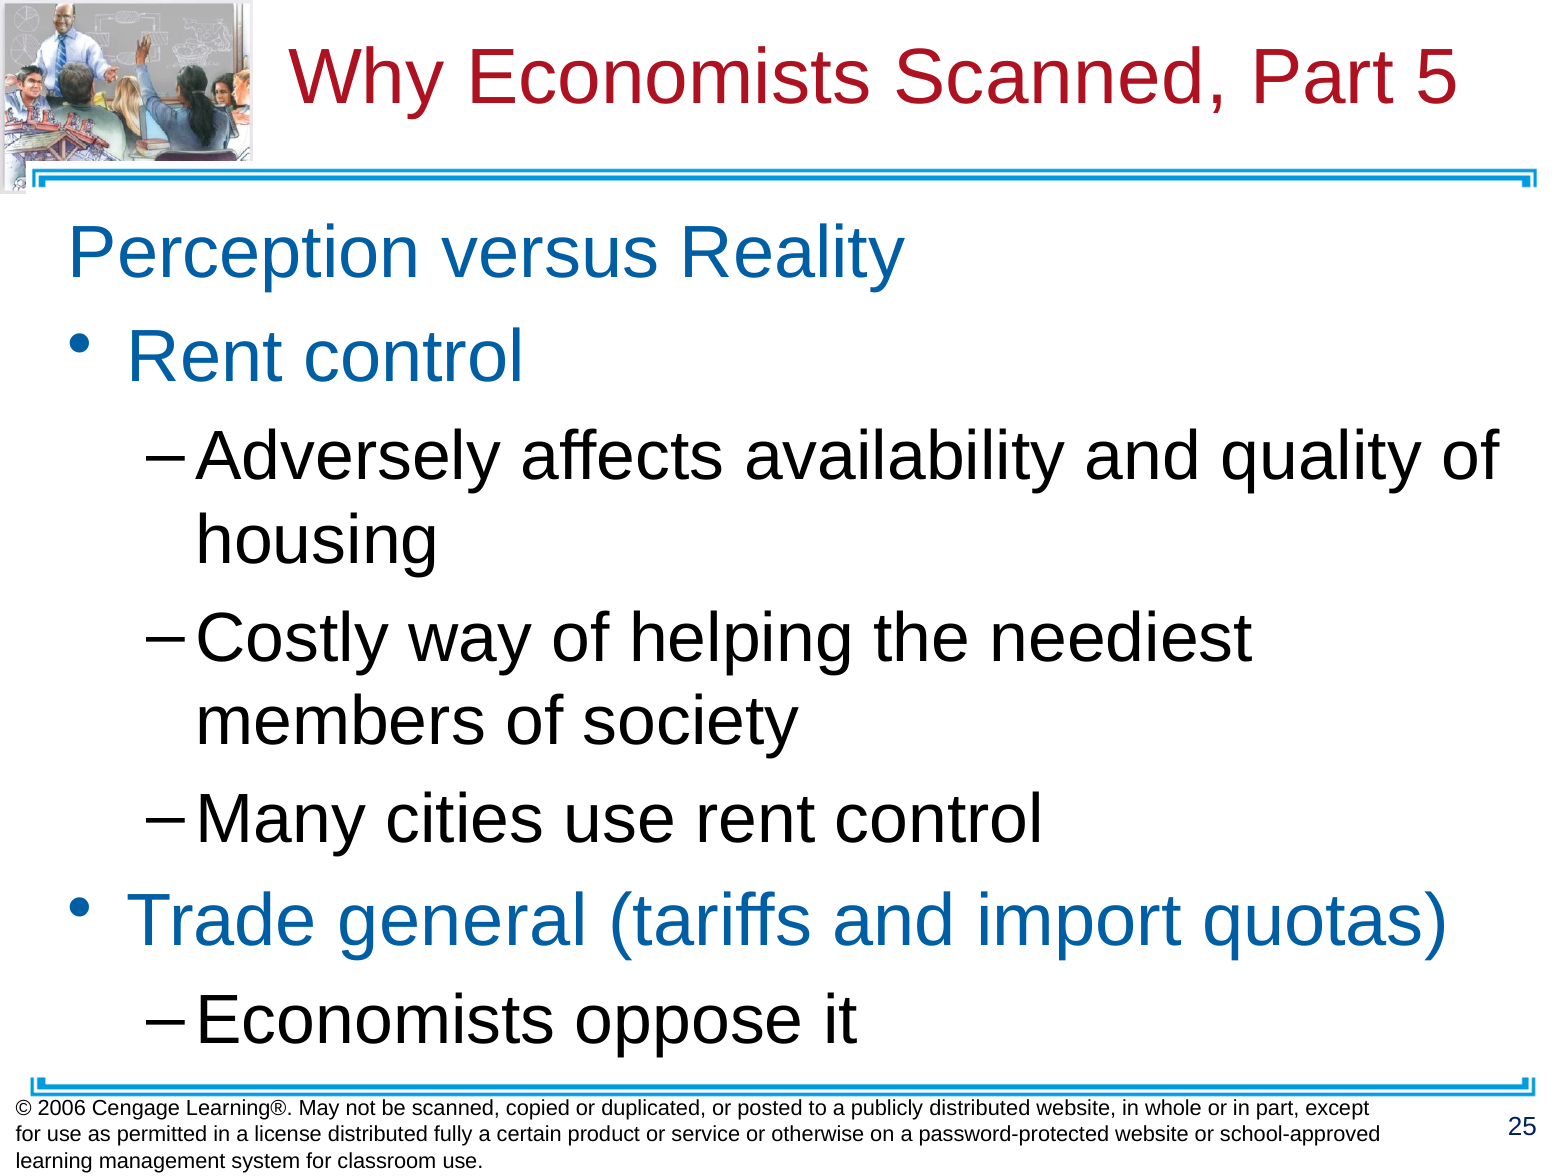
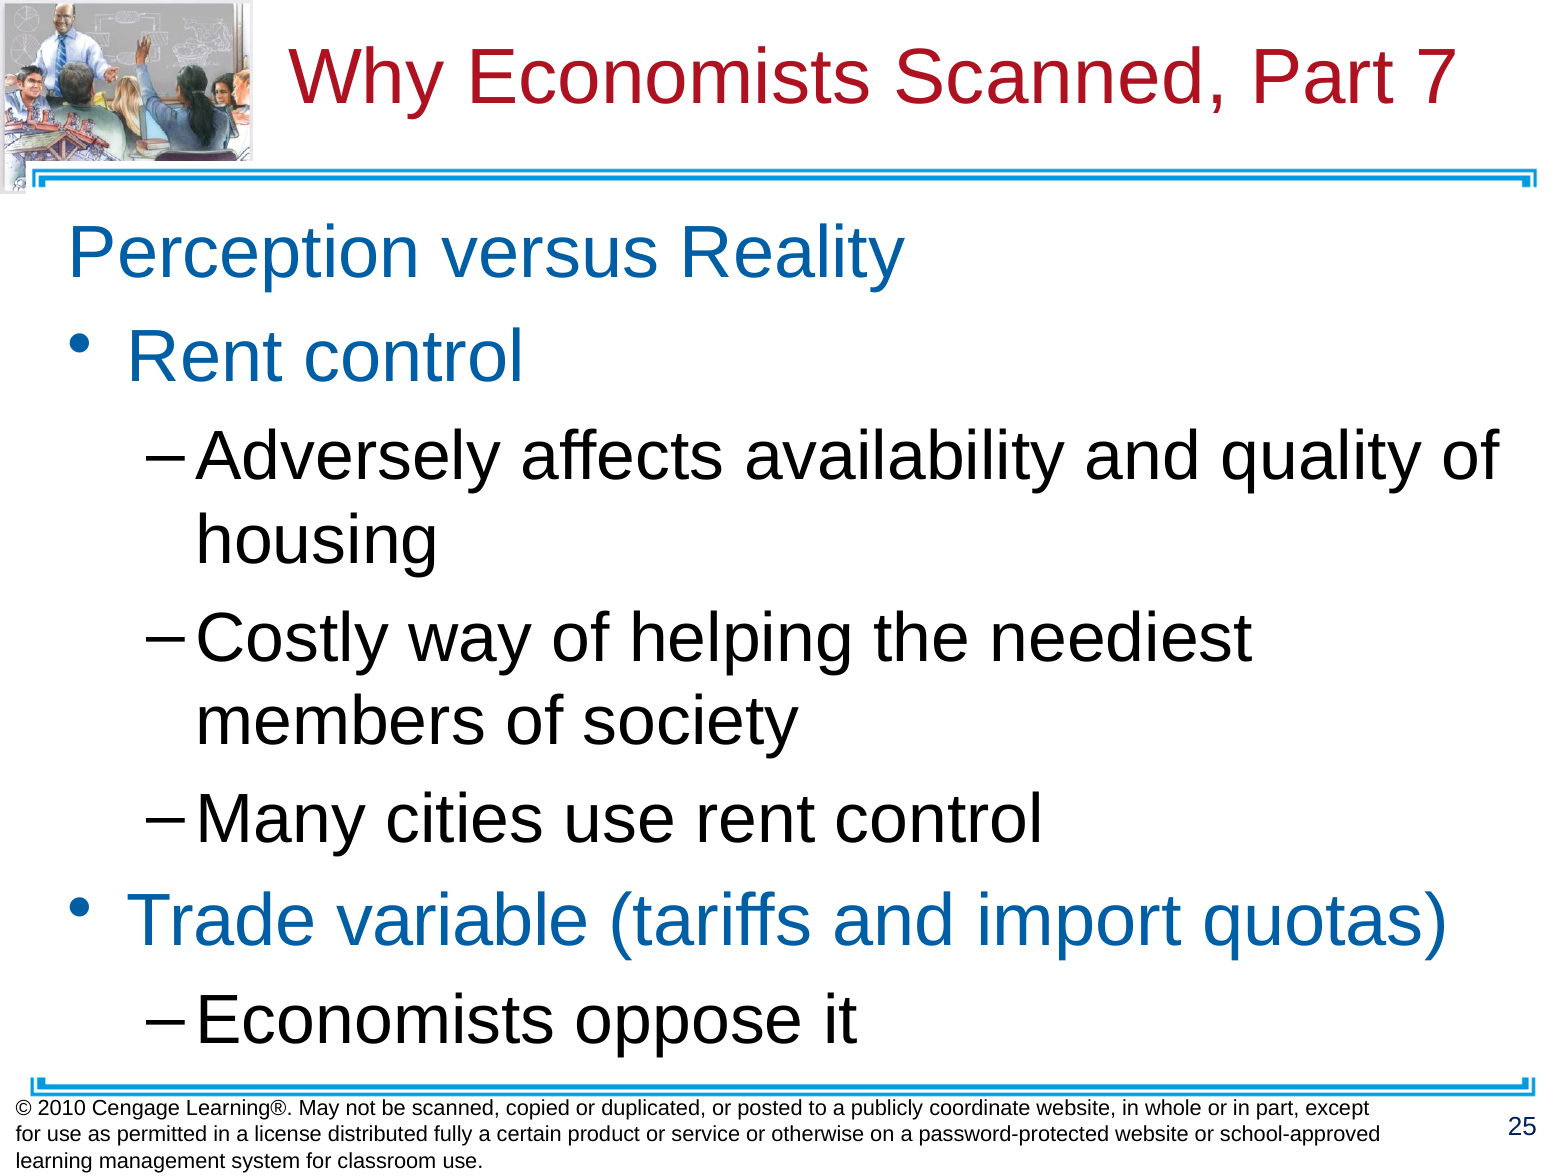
5: 5 -> 7
general: general -> variable
2006: 2006 -> 2010
publicly distributed: distributed -> coordinate
